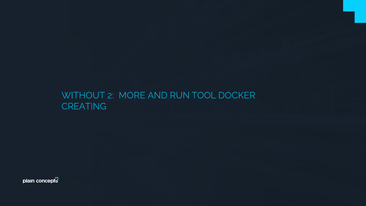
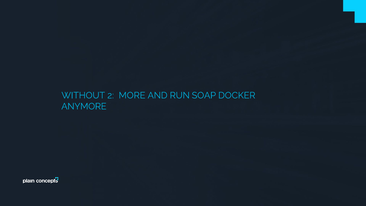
TOOL: TOOL -> SOAP
CREATING: CREATING -> ANYMORE
